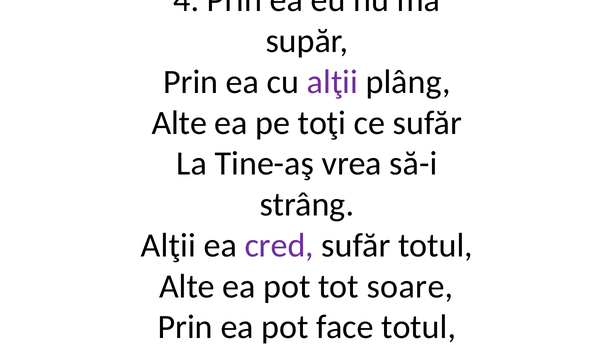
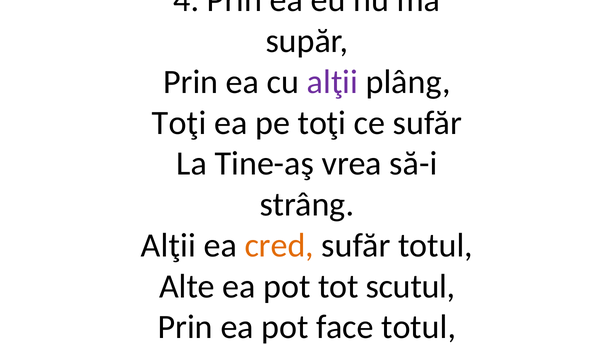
Alte at (179, 123): Alte -> Toţi
cred colour: purple -> orange
soare: soare -> scutul
